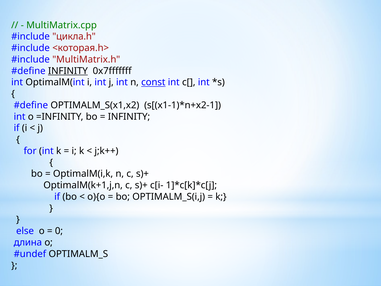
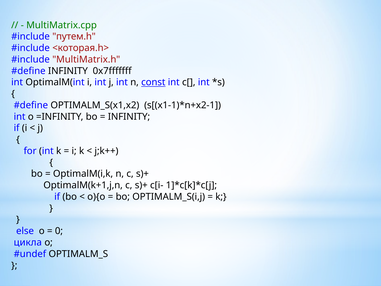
цикла.h: цикла.h -> путем.h
INFINITY at (68, 71) underline: present -> none
длина: длина -> цикла
